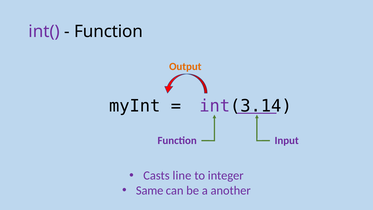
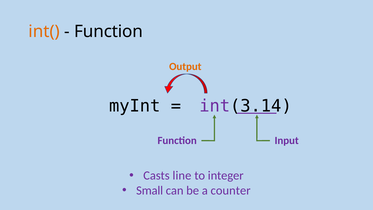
int( colour: purple -> orange
Same: Same -> Small
another: another -> counter
